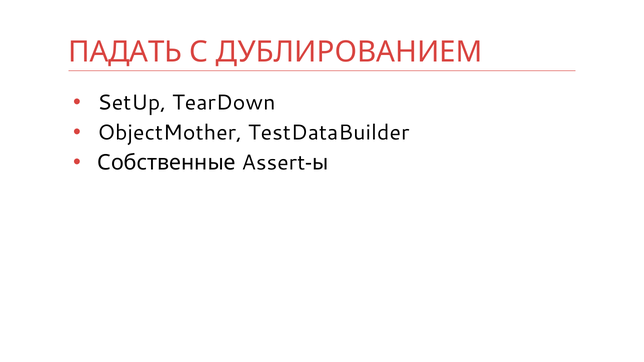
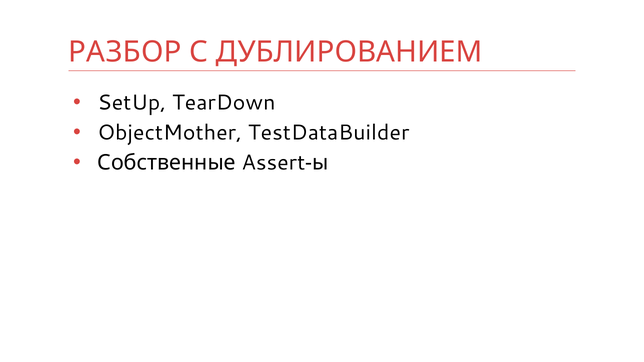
ПАДАТЬ: ПАДАТЬ -> РАЗБОР
